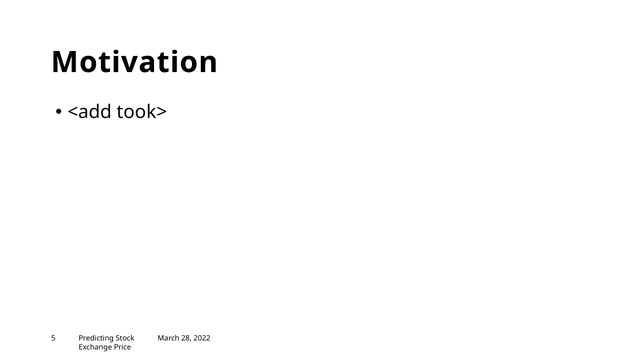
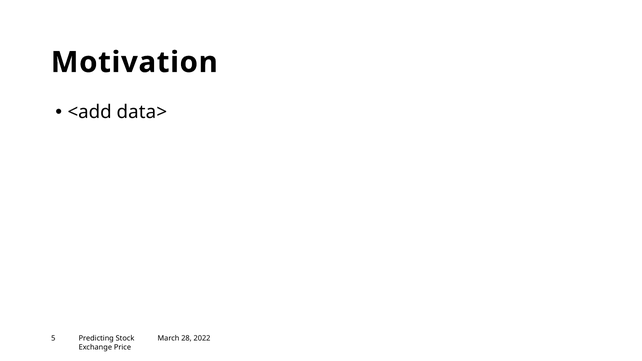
took>: took> -> data>
